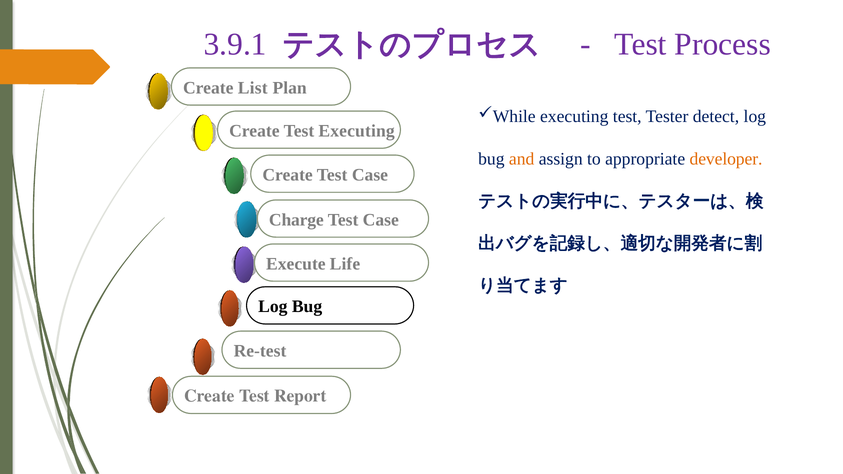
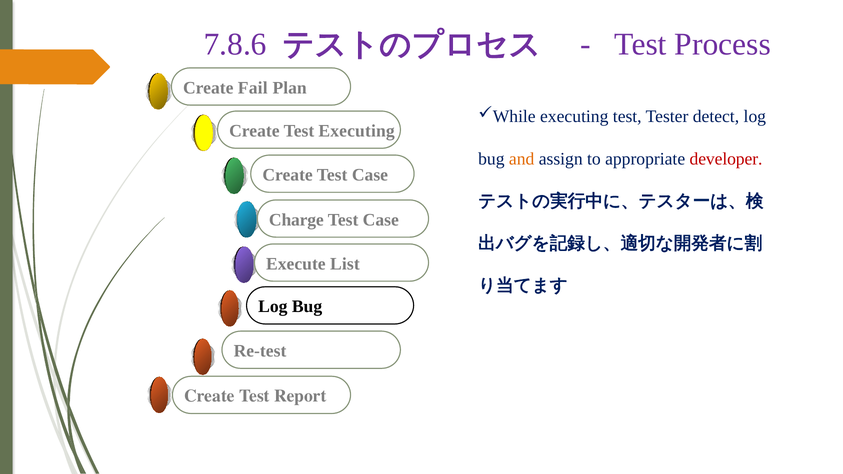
3.9.1: 3.9.1 -> 7.8.6
List: List -> Fail
developer colour: orange -> red
Life: Life -> List
